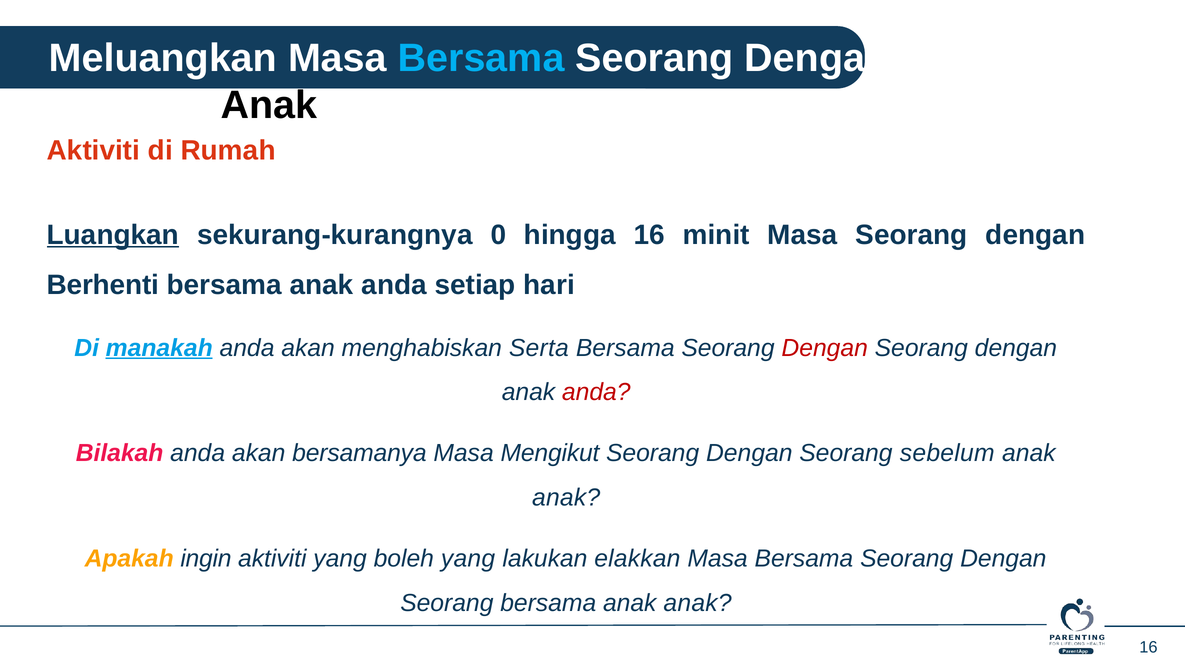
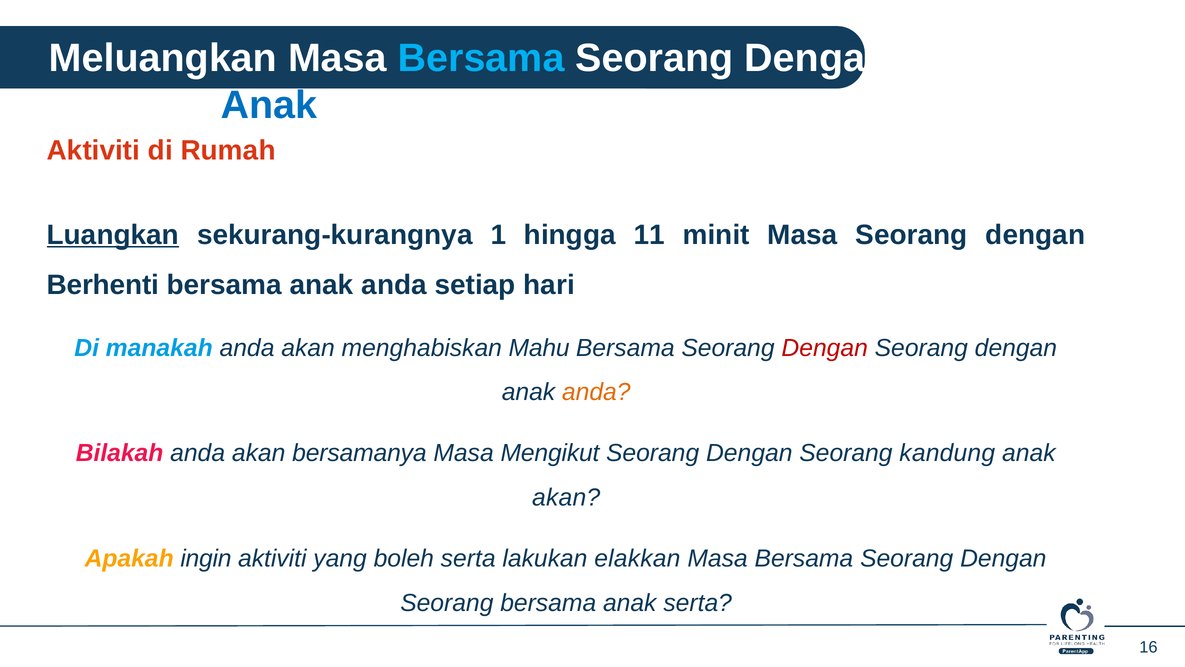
Anak at (269, 105) colour: black -> blue
0: 0 -> 1
hingga 16: 16 -> 11
manakah underline: present -> none
Serta: Serta -> Mahu
anda at (596, 392) colour: red -> orange
sebelum: sebelum -> kandung
anak at (566, 497): anak -> akan
boleh yang: yang -> serta
bersama anak anak: anak -> serta
